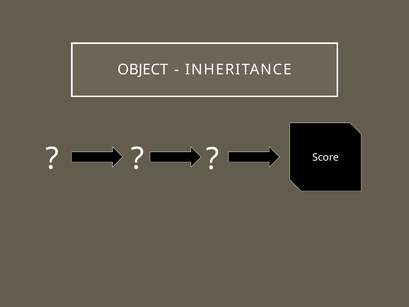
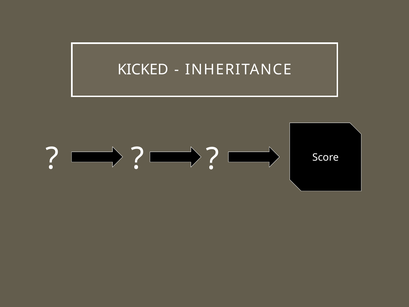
OBJECT: OBJECT -> KICKED
